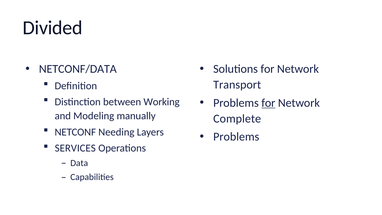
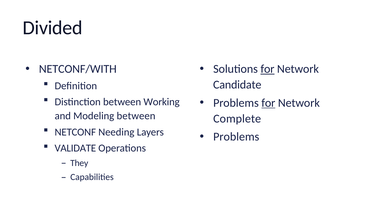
NETCONF/DATA: NETCONF/DATA -> NETCONF/WITH
for at (267, 69) underline: none -> present
Transport: Transport -> Candidate
Modeling manually: manually -> between
SERVICES: SERVICES -> VALIDATE
Data: Data -> They
